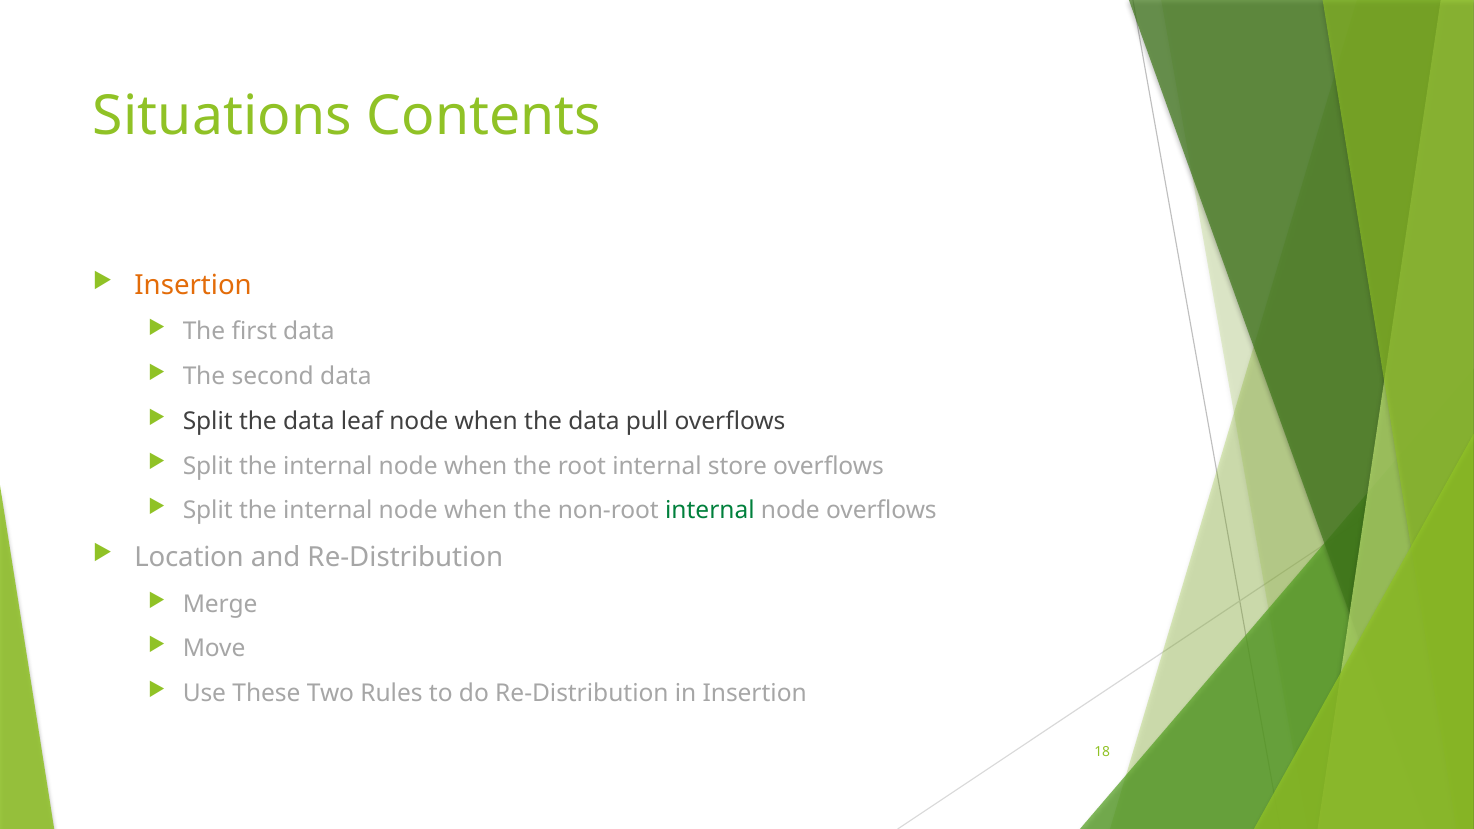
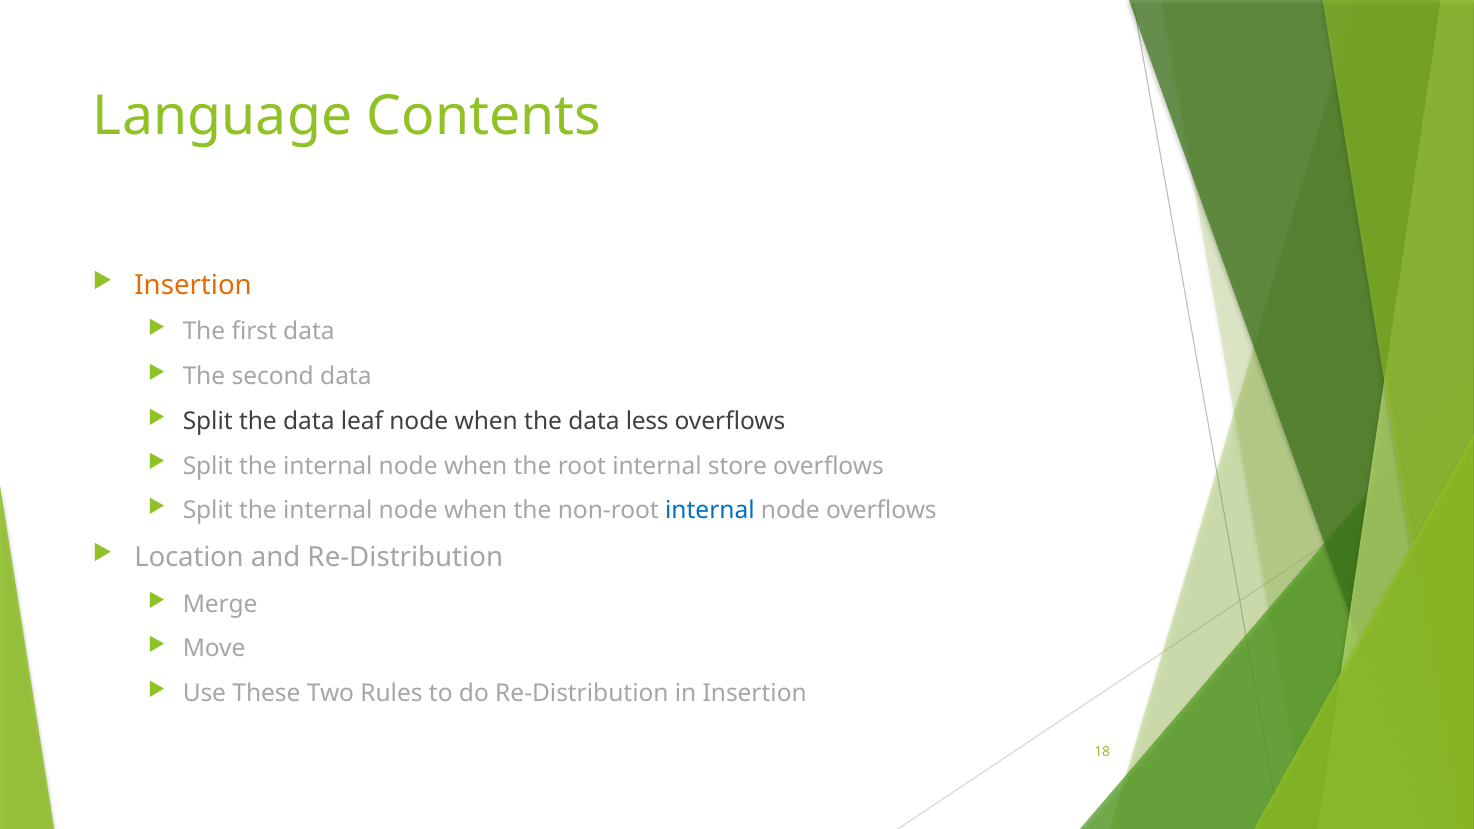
Situations: Situations -> Language
pull: pull -> less
internal at (710, 511) colour: green -> blue
